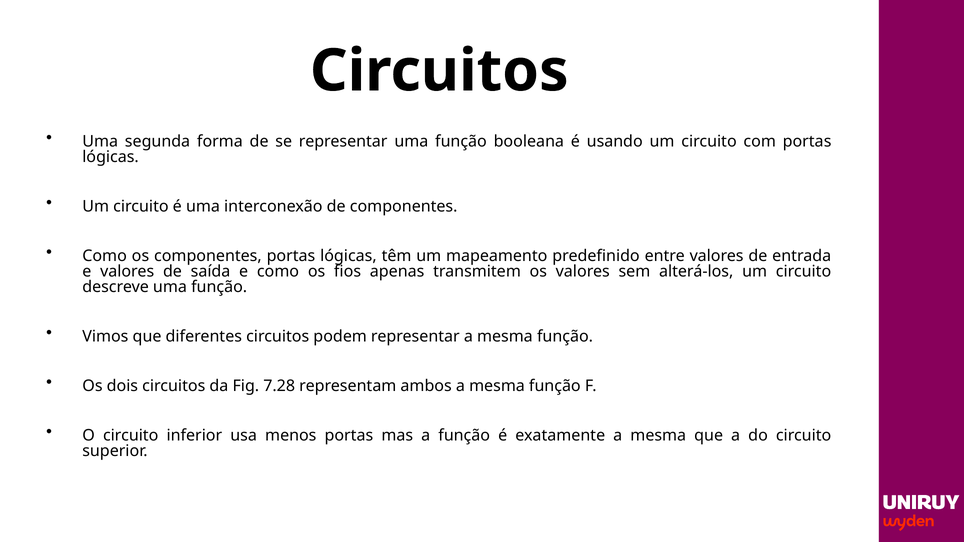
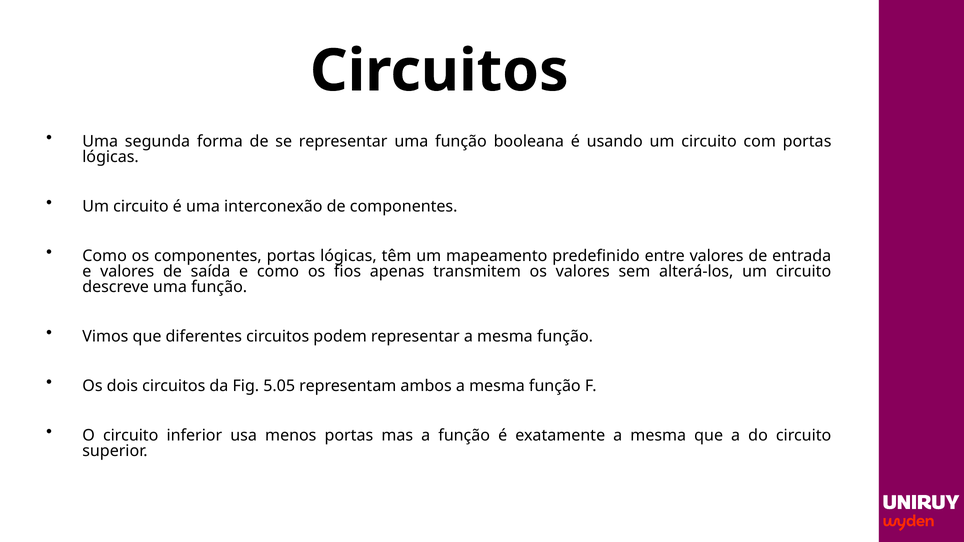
7.28: 7.28 -> 5.05
